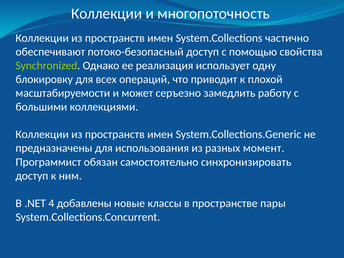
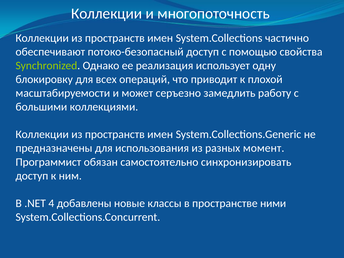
пары: пары -> ними
